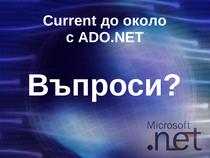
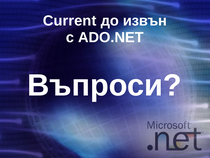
около: около -> извън
